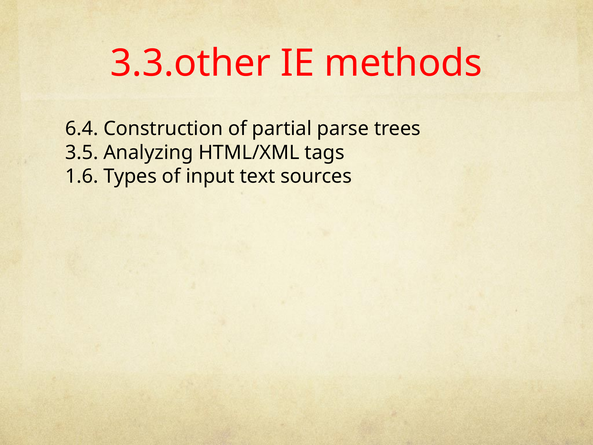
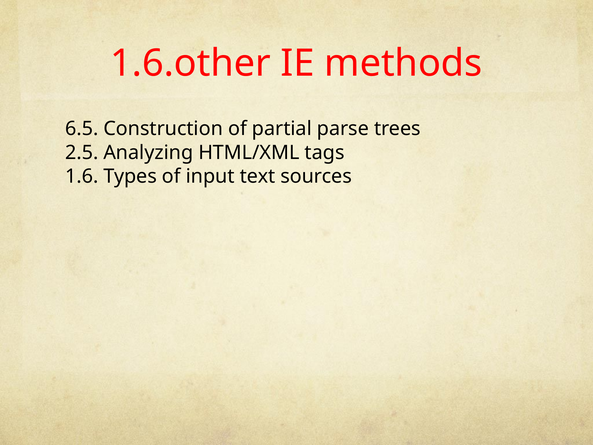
3.3.other: 3.3.other -> 1.6.other
6.4: 6.4 -> 6.5
3.5: 3.5 -> 2.5
